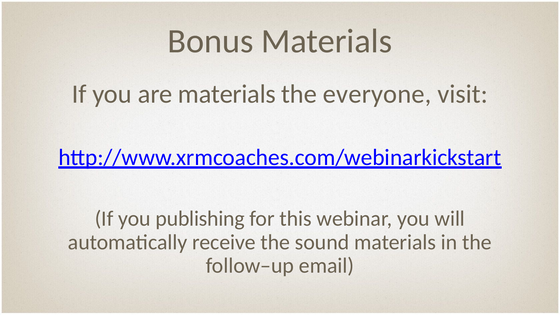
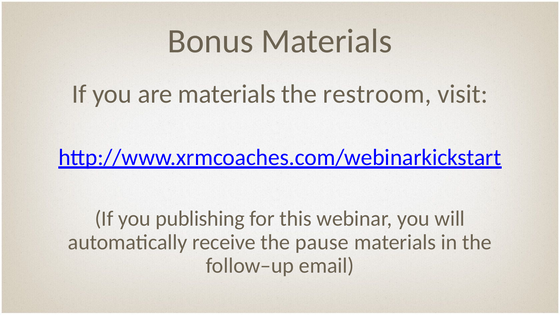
everyone: everyone -> restroom
sound: sound -> pause
